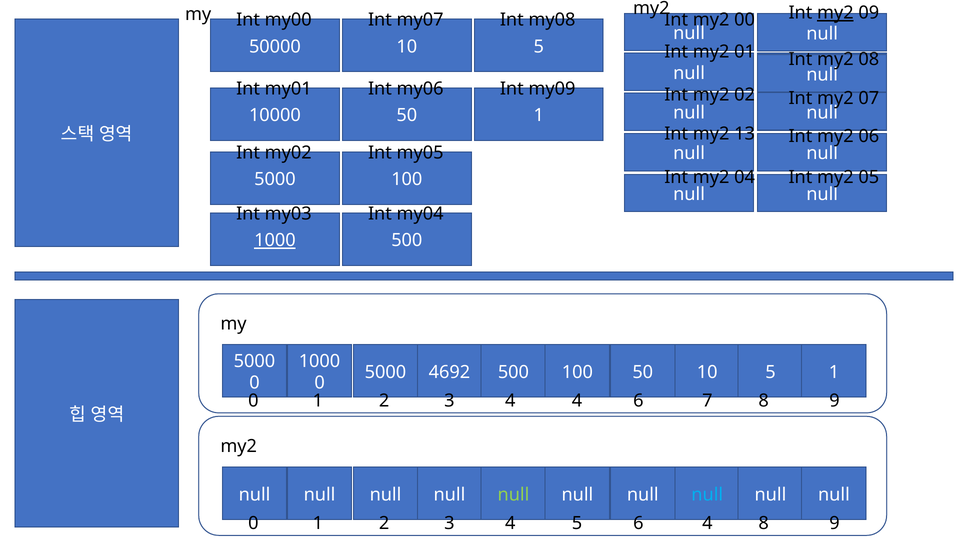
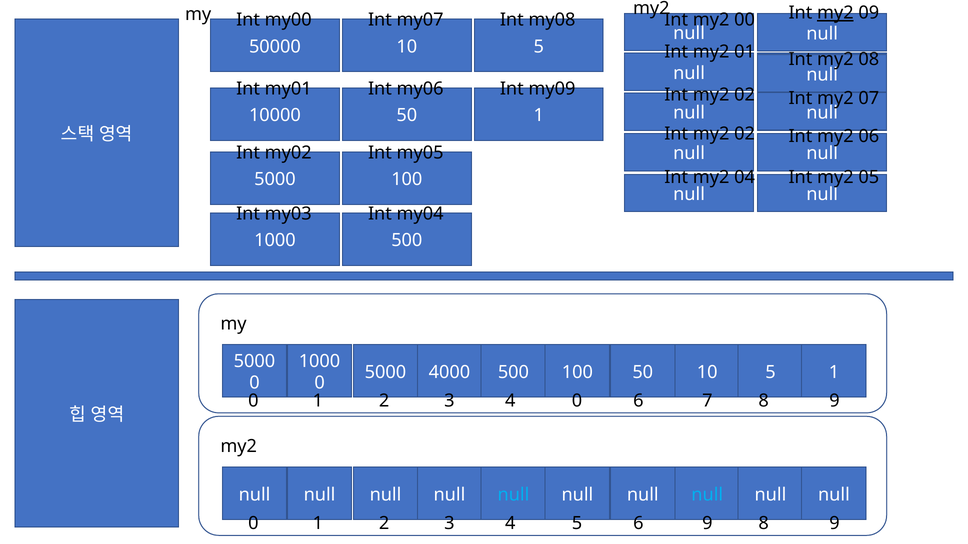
13 at (745, 134): 13 -> 02
1000 at (275, 241) underline: present -> none
4692: 4692 -> 4000
4 4: 4 -> 0
null at (513, 495) colour: light green -> light blue
6 4: 4 -> 9
